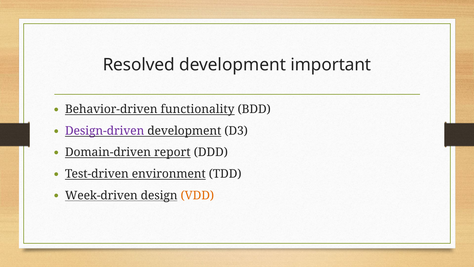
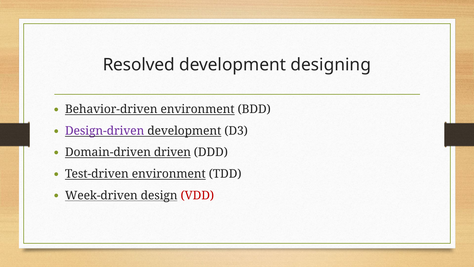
important: important -> designing
Behavior-driven functionality: functionality -> environment
report: report -> driven
VDD colour: orange -> red
